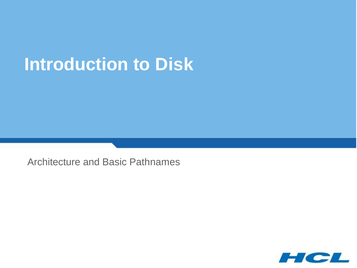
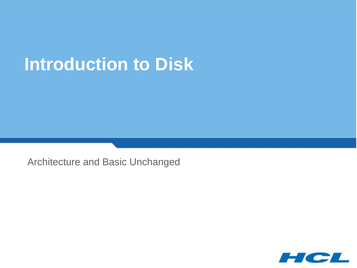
Pathnames: Pathnames -> Unchanged
